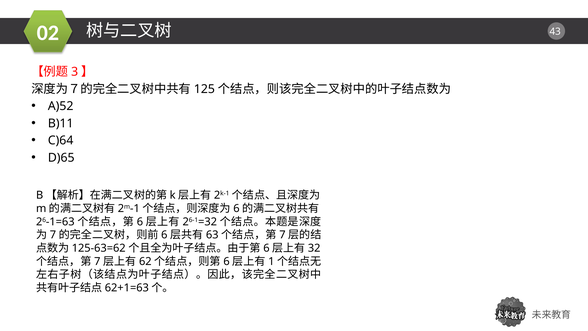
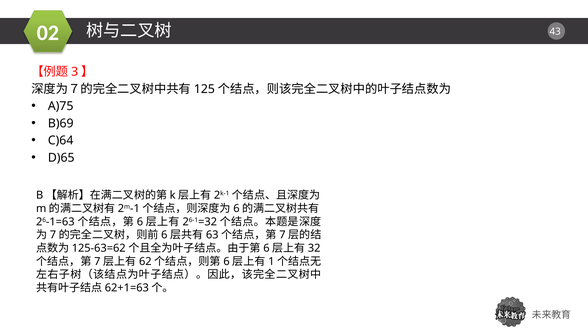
A)52: A)52 -> A)75
B)11: B)11 -> B)69
